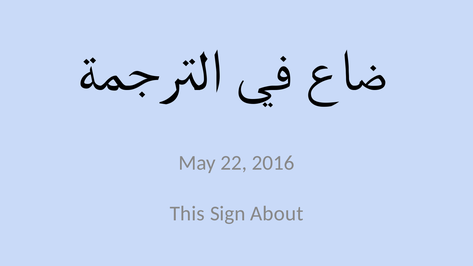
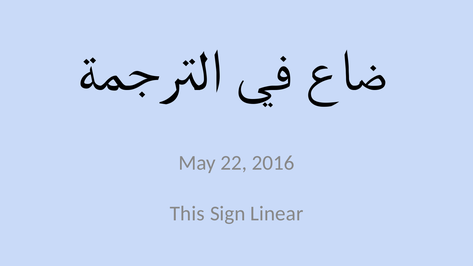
About: About -> Linear
